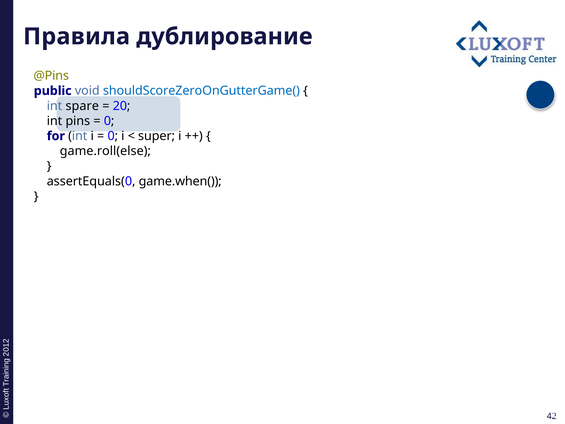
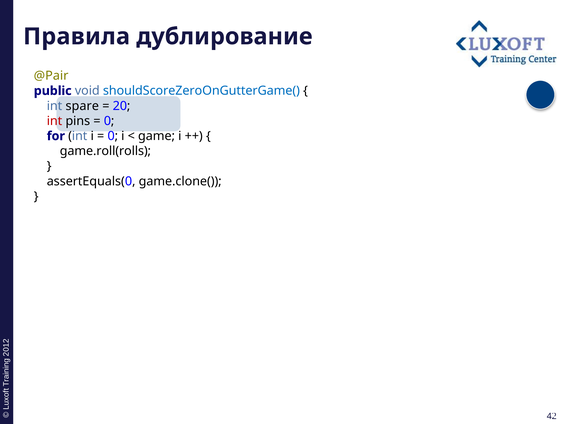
@Pins: @Pins -> @Pair
int at (55, 121) colour: black -> red
super: super -> game
game.roll(else: game.roll(else -> game.roll(rolls
game.when(: game.when( -> game.clone(
